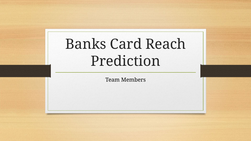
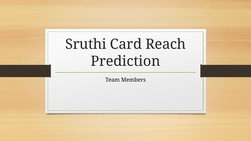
Banks: Banks -> Sruthi
